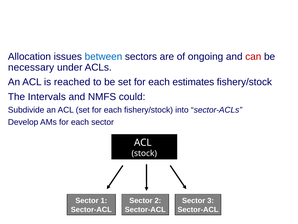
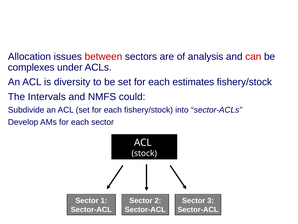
between colour: blue -> red
ongoing: ongoing -> analysis
necessary: necessary -> complexes
reached: reached -> diversity
